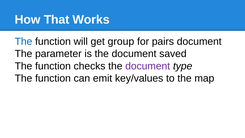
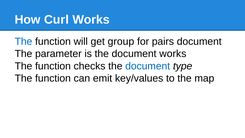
That: That -> Curl
document saved: saved -> works
document at (148, 66) colour: purple -> blue
